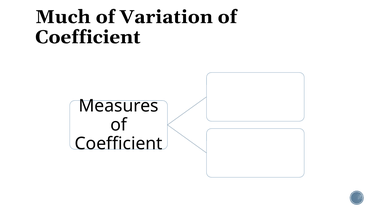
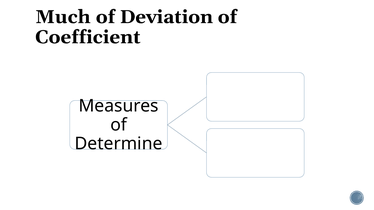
Variation: Variation -> Deviation
Coefficient at (119, 144): Coefficient -> Determine
